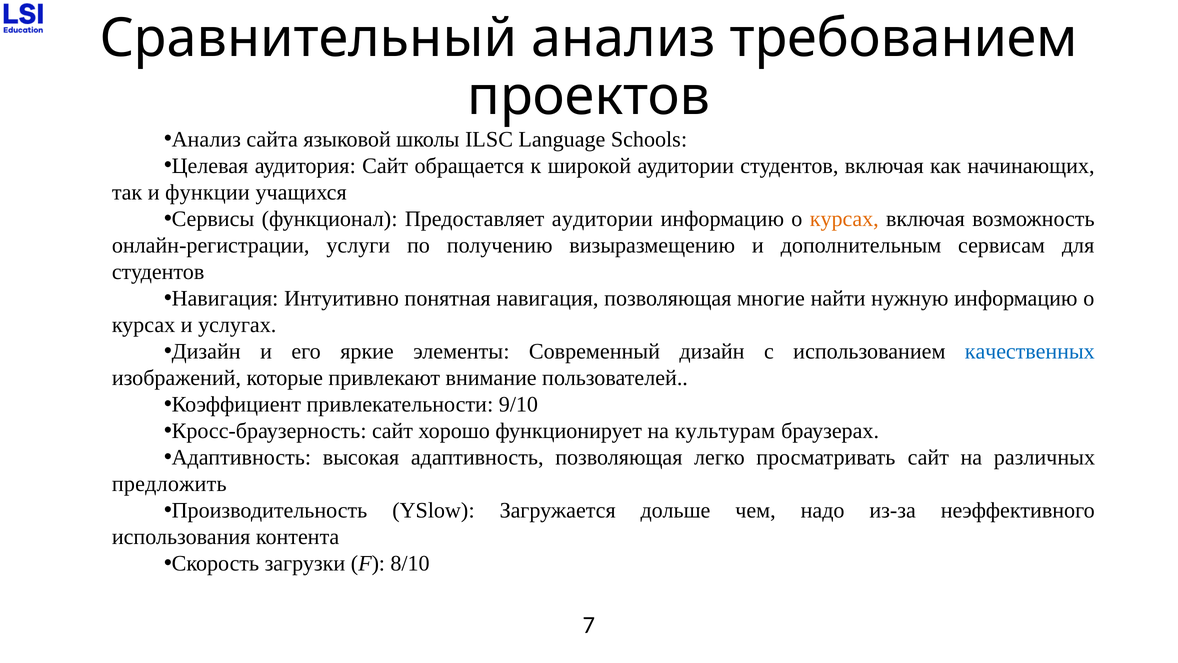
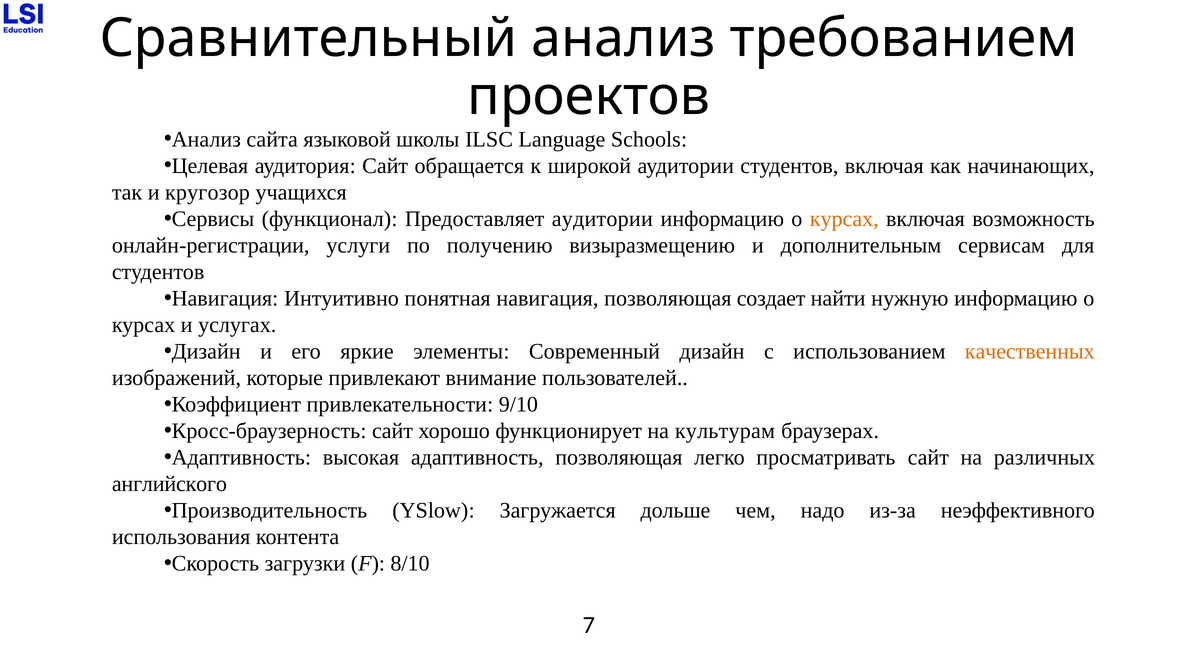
функции: функции -> кругозор
многие: многие -> создает
качественных colour: blue -> orange
предложить: предложить -> английского
